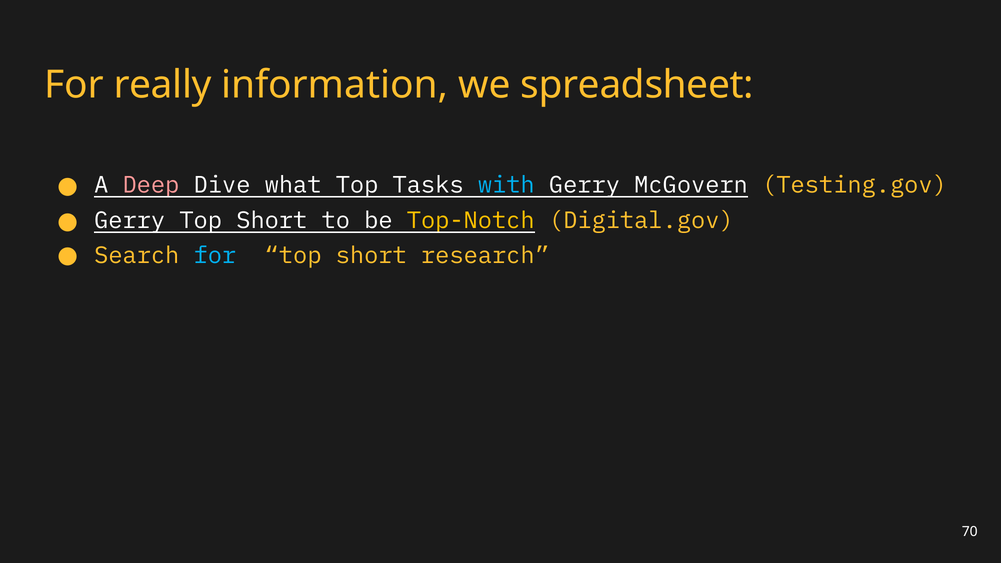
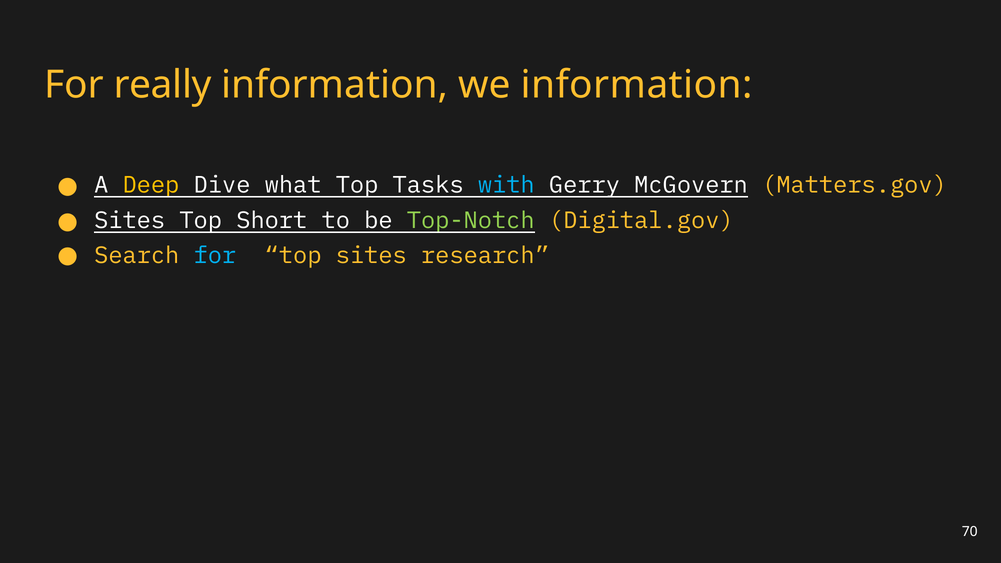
we spreadsheet: spreadsheet -> information
Deep colour: pink -> yellow
Testing.gov: Testing.gov -> Matters.gov
Gerry at (130, 220): Gerry -> Sites
Top-Notch colour: yellow -> light green
short at (371, 256): short -> sites
